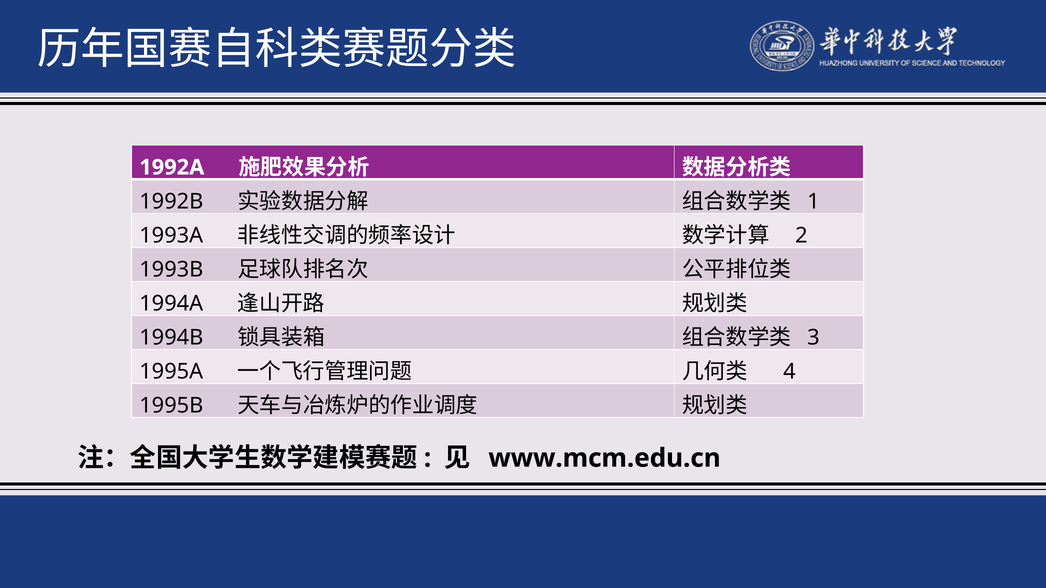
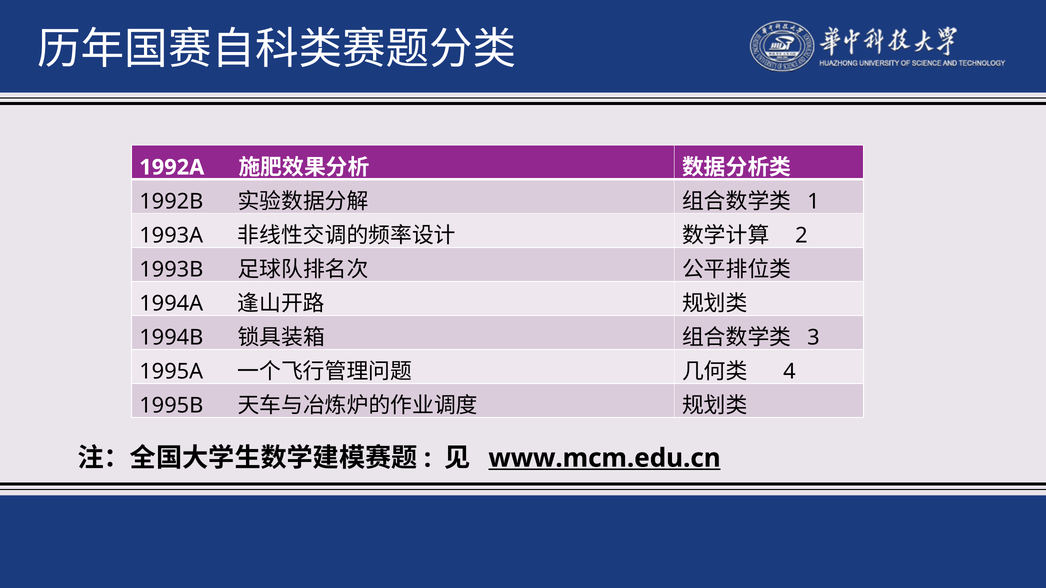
www.mcm.edu.cn underline: none -> present
